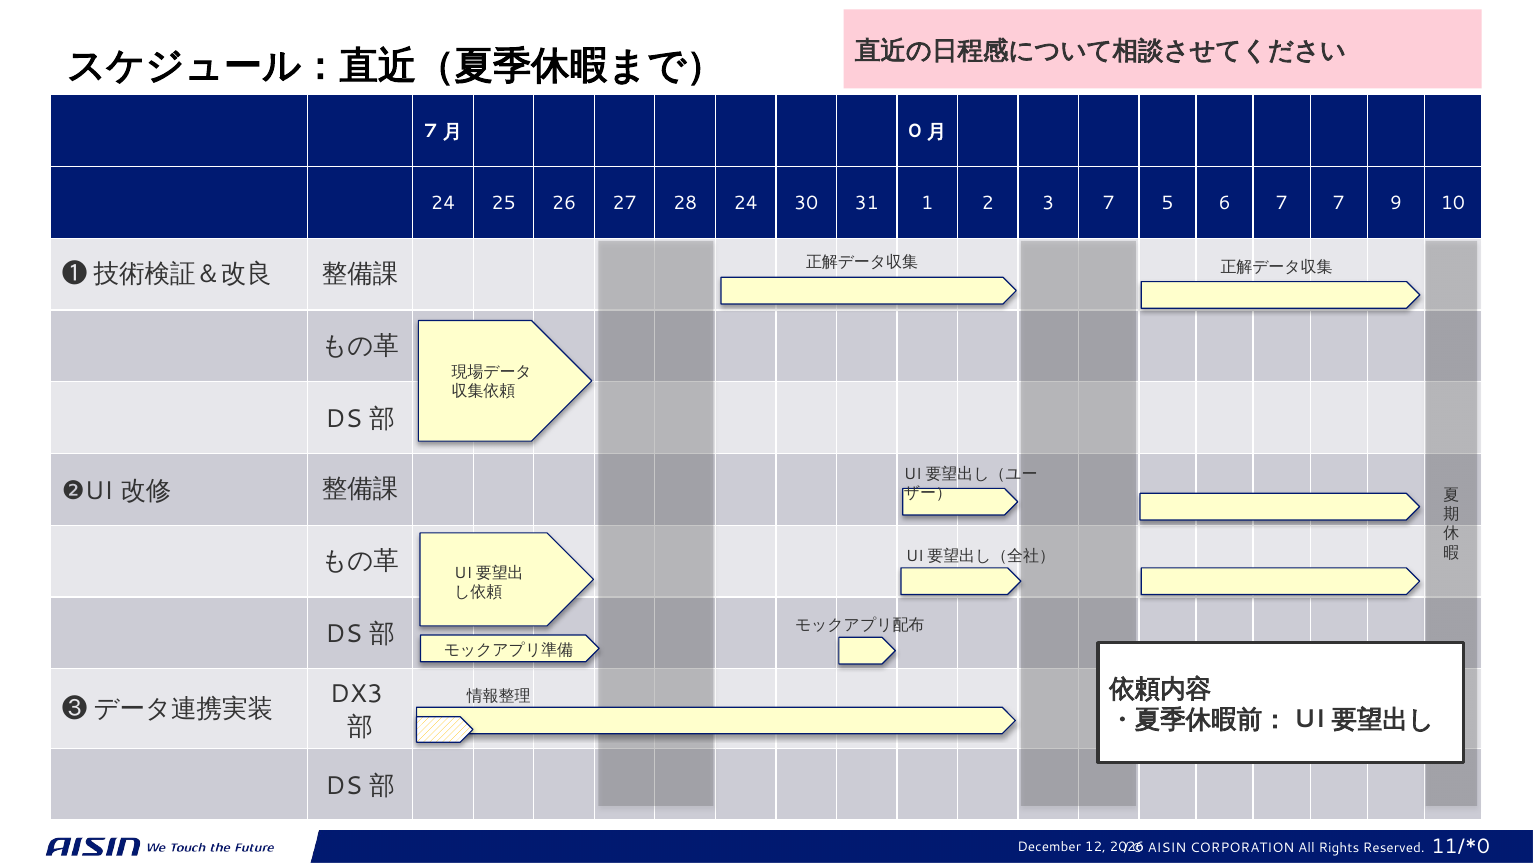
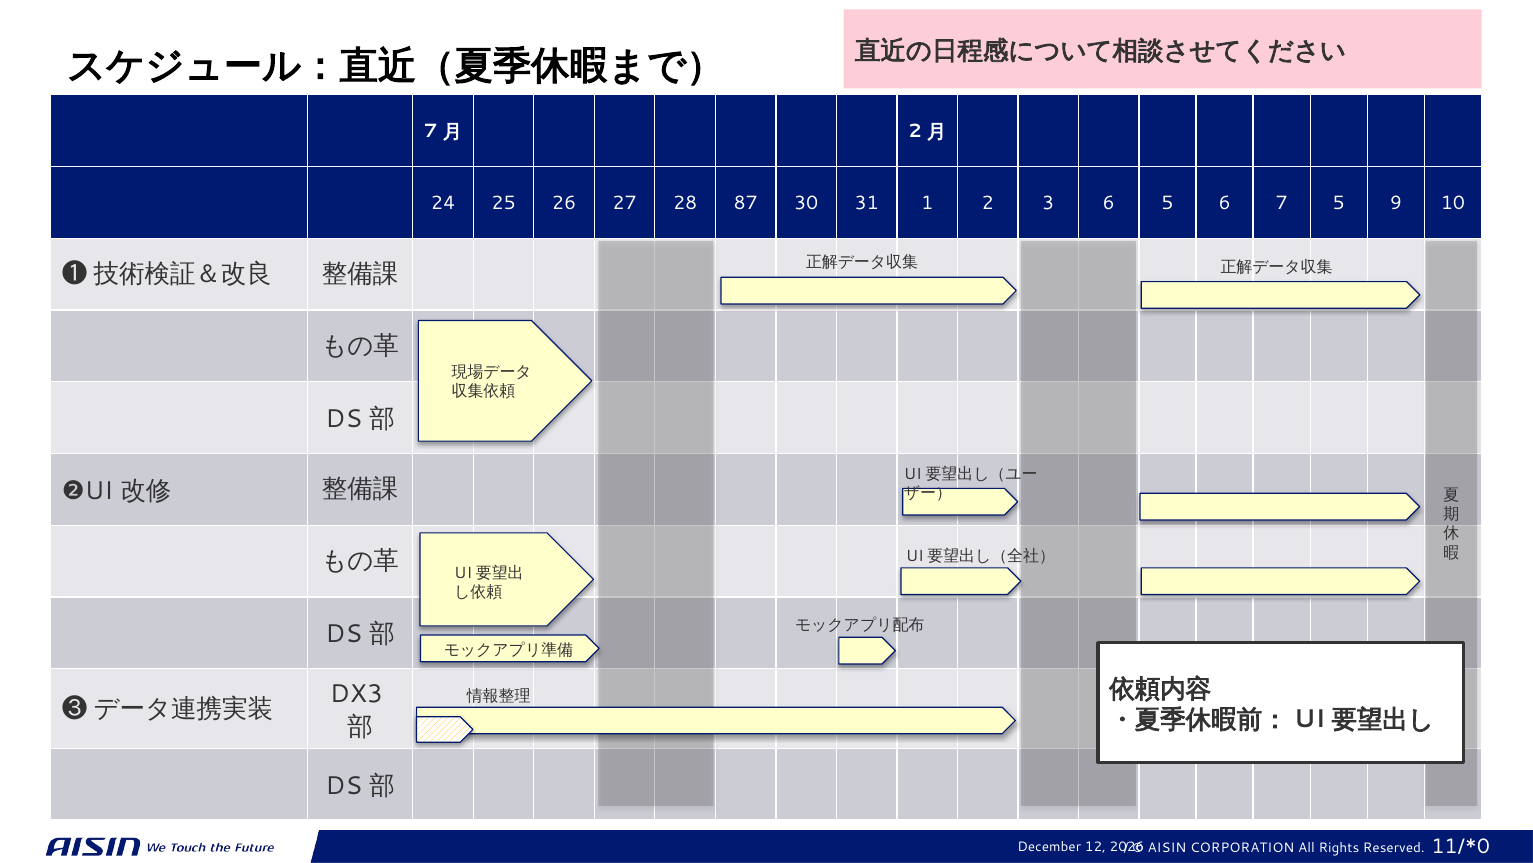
0 at (915, 131): 0 -> 2
28 24: 24 -> 87
3 7: 7 -> 6
7 7: 7 -> 5
